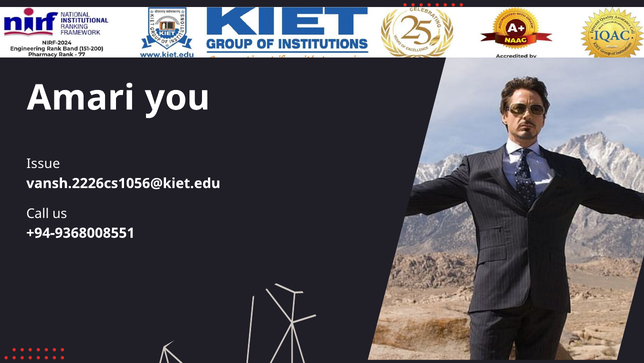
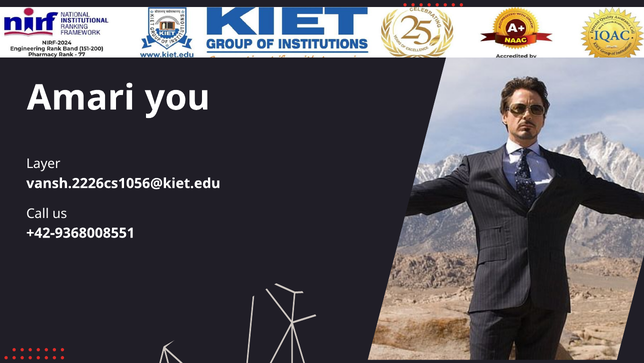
Issue: Issue -> Layer
+94-9368008551: +94-9368008551 -> +42-9368008551
